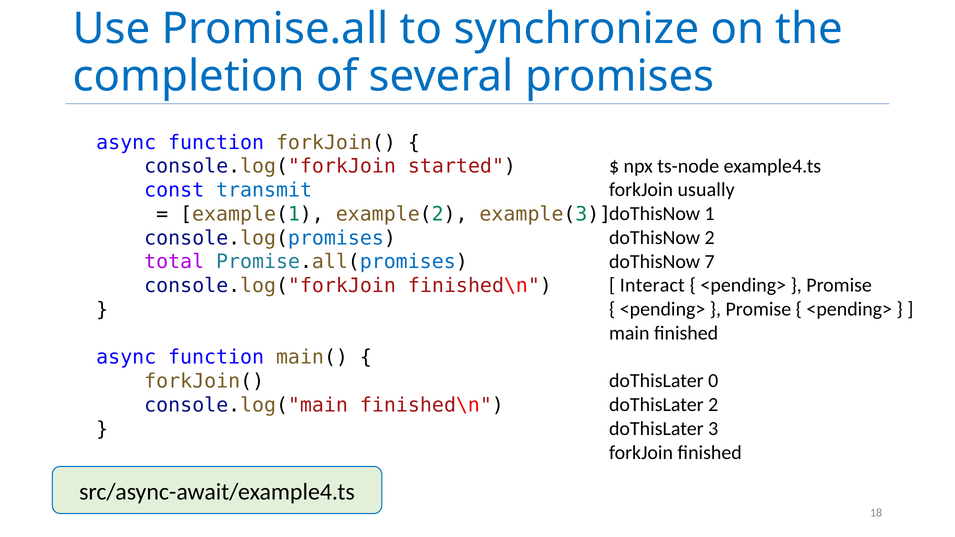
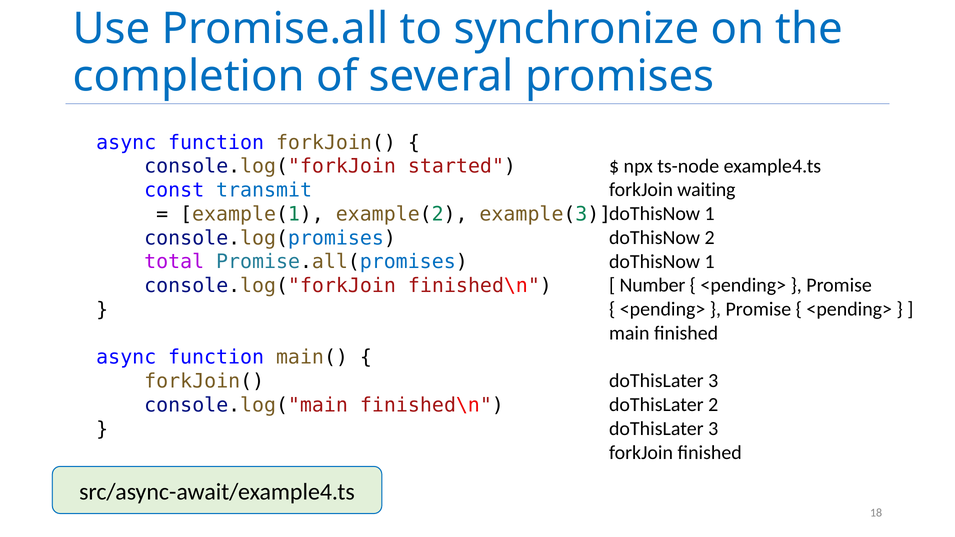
usually: usually -> waiting
7 at (710, 262): 7 -> 1
Interact: Interact -> Number
0 at (713, 381): 0 -> 3
